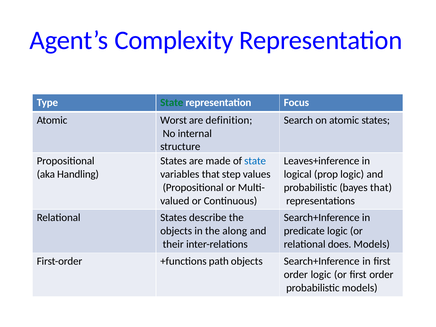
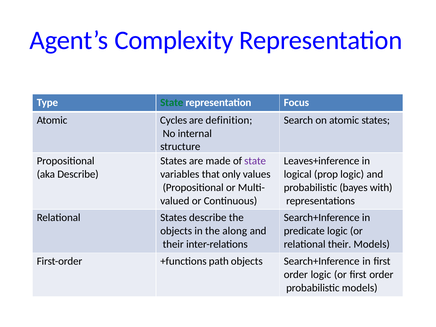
Worst: Worst -> Cycles
state at (255, 161) colour: blue -> purple
aka Handling: Handling -> Describe
step: step -> only
bayes that: that -> with
relational does: does -> their
